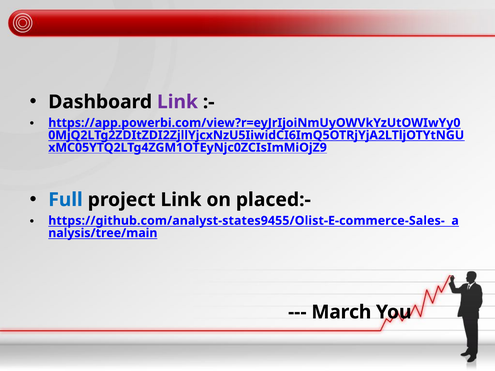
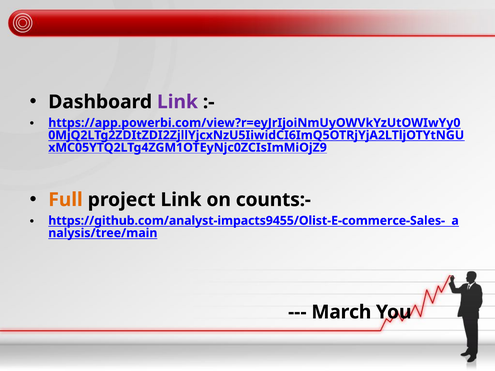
Full colour: blue -> orange
placed:-: placed:- -> counts:-
https://github.com/analyst-states9455/Olist-E-commerce-Sales-: https://github.com/analyst-states9455/Olist-E-commerce-Sales- -> https://github.com/analyst-impacts9455/Olist-E-commerce-Sales-
